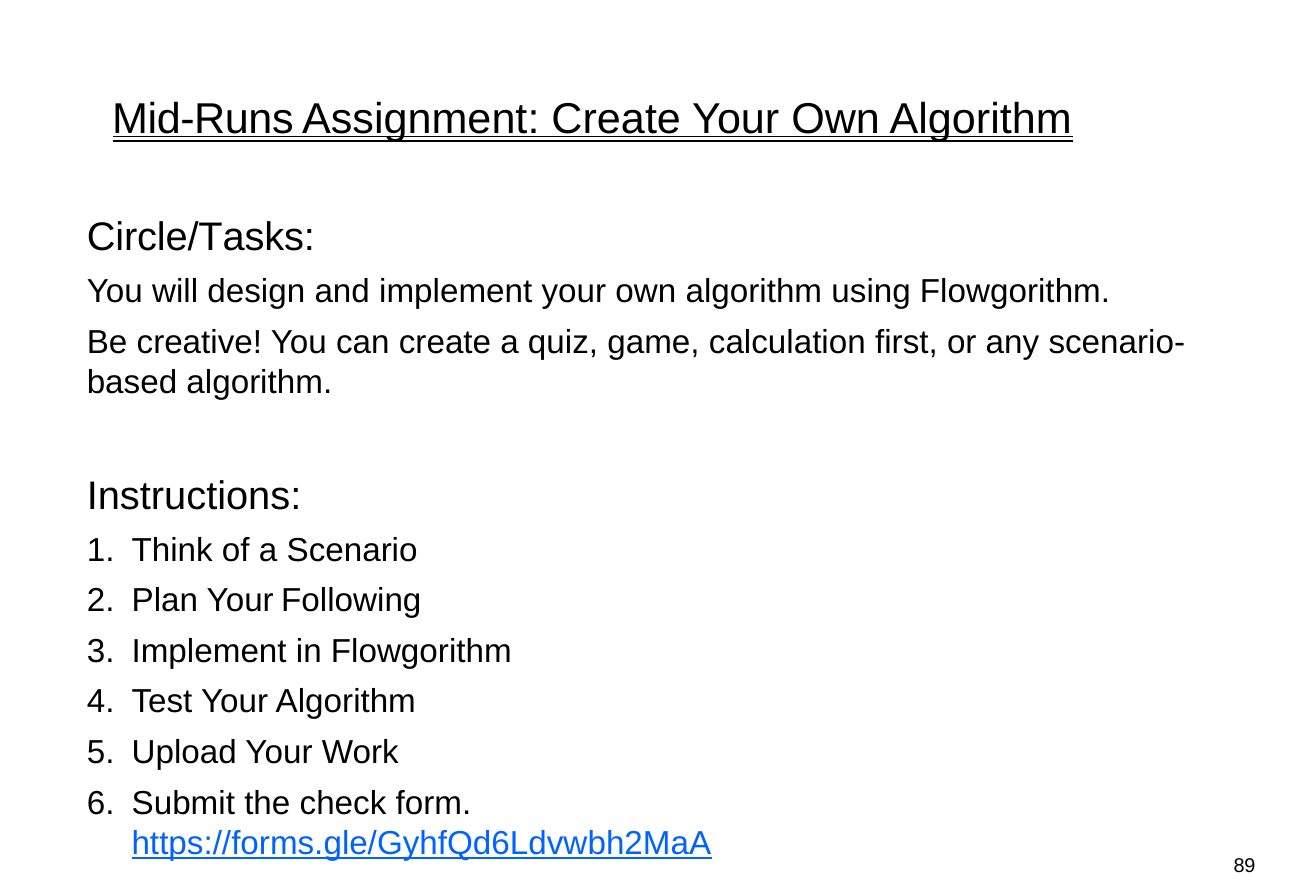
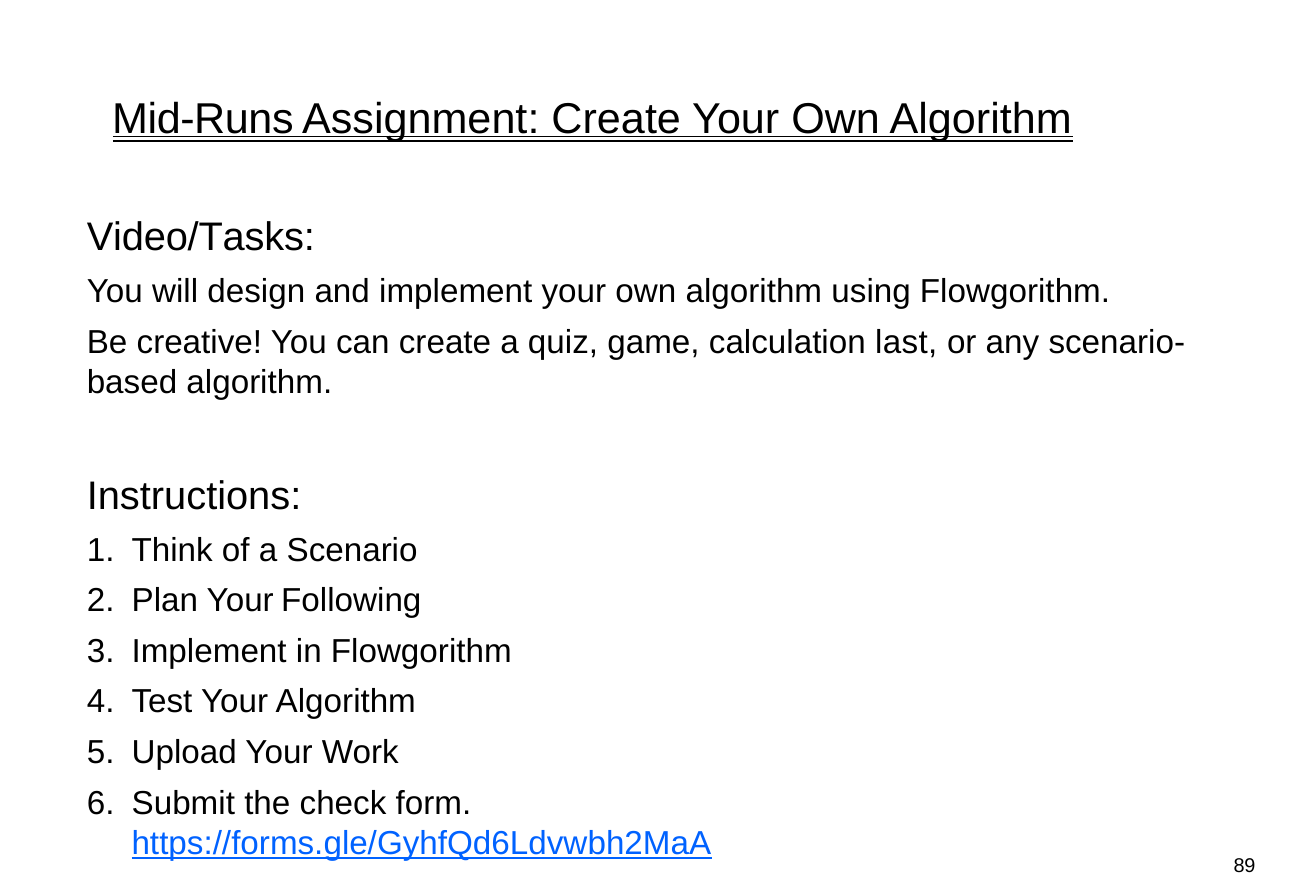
Circle/Tasks: Circle/Tasks -> Video/Tasks
first: first -> last
